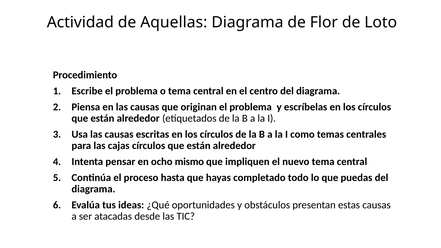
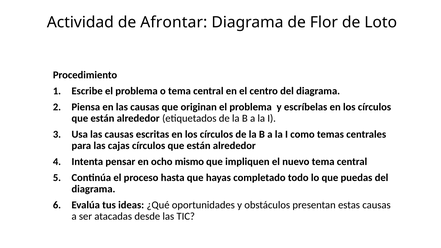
Aquellas: Aquellas -> Afrontar
